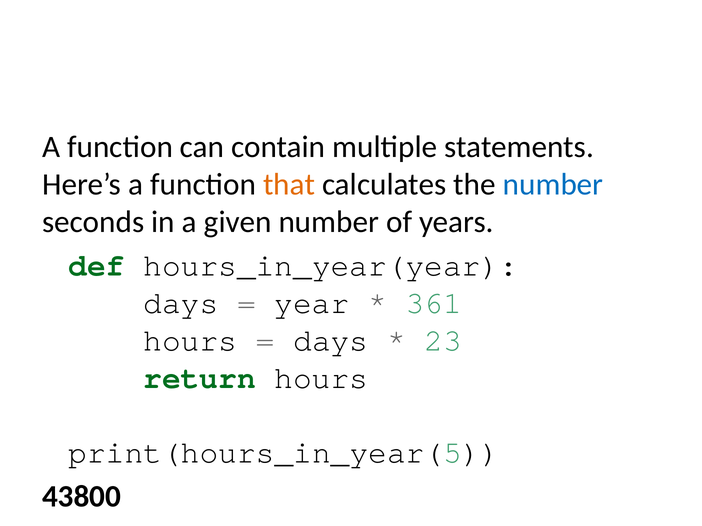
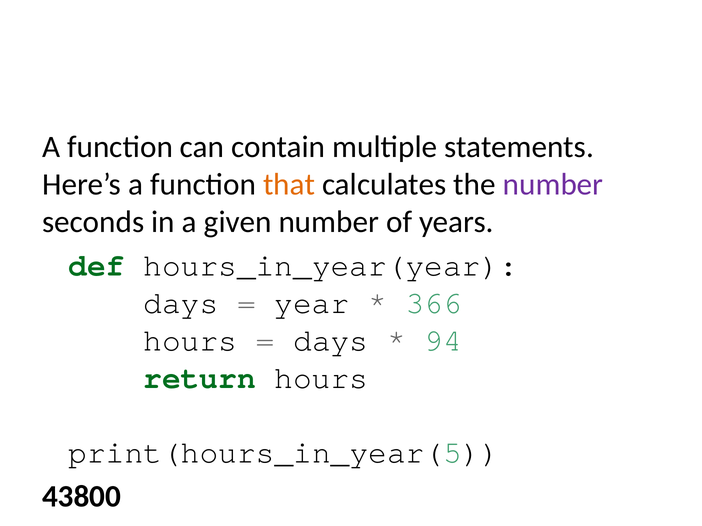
number at (553, 185) colour: blue -> purple
361: 361 -> 366
23: 23 -> 94
